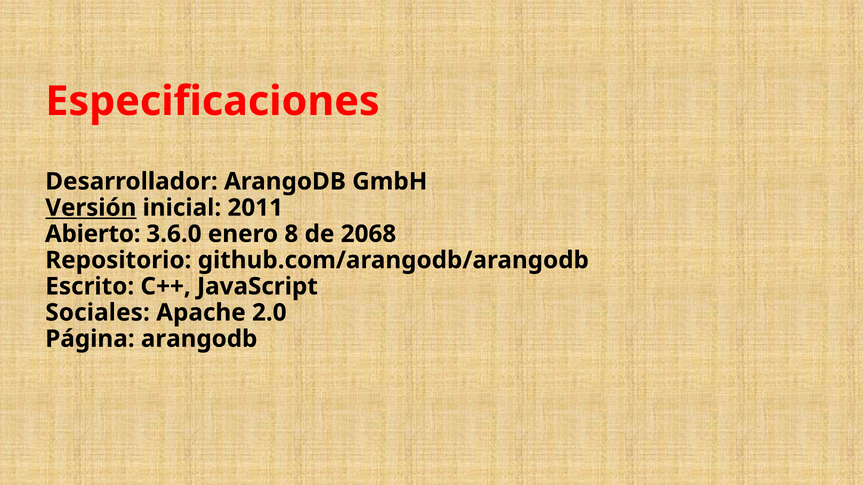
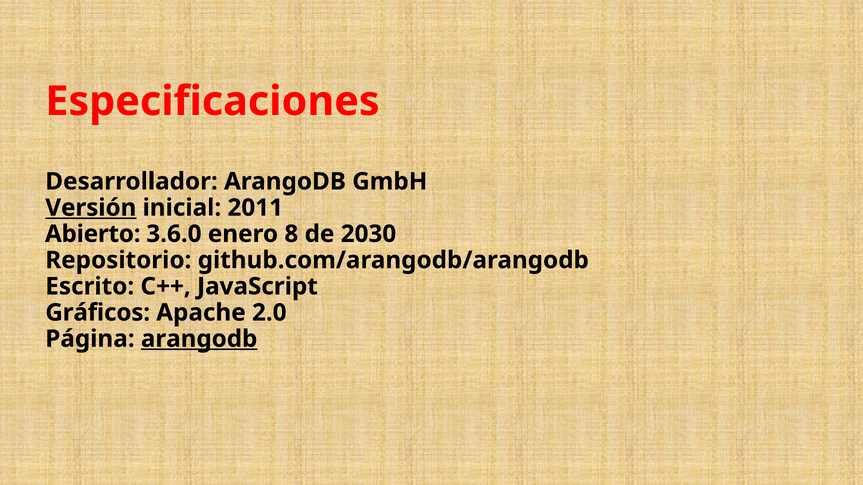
2068: 2068 -> 2030
Sociales: Sociales -> Gráficos
arangodb at (199, 339) underline: none -> present
